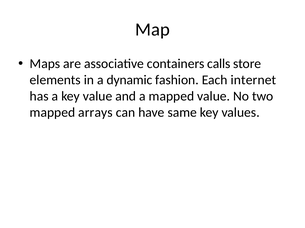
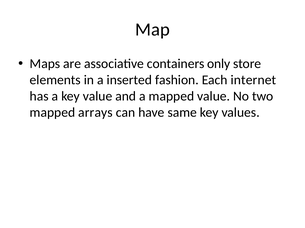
calls: calls -> only
dynamic: dynamic -> inserted
